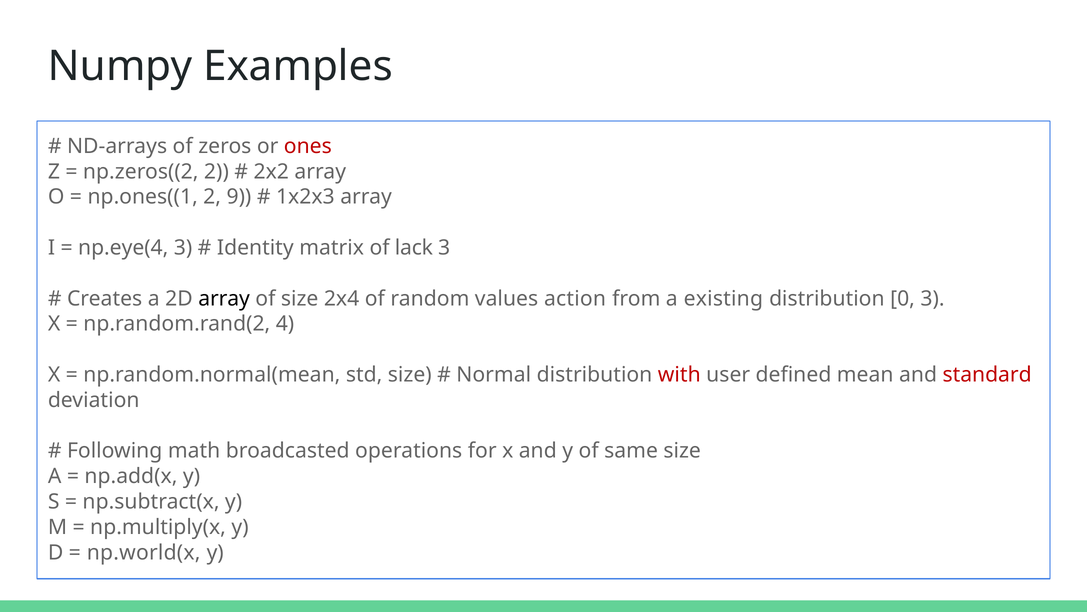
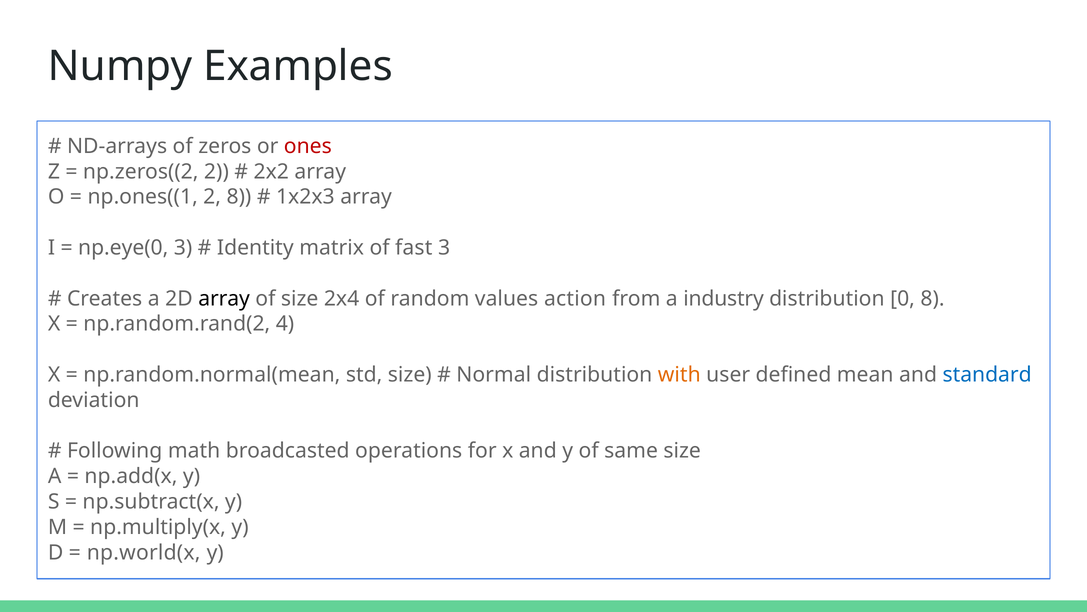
2 9: 9 -> 8
np.eye(4: np.eye(4 -> np.eye(0
lack: lack -> fast
existing: existing -> industry
0 3: 3 -> 8
with colour: red -> orange
standard colour: red -> blue
